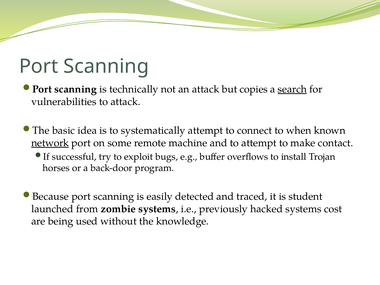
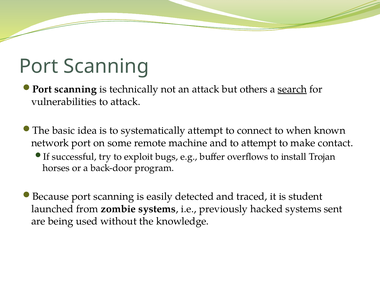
copies: copies -> others
network underline: present -> none
cost: cost -> sent
